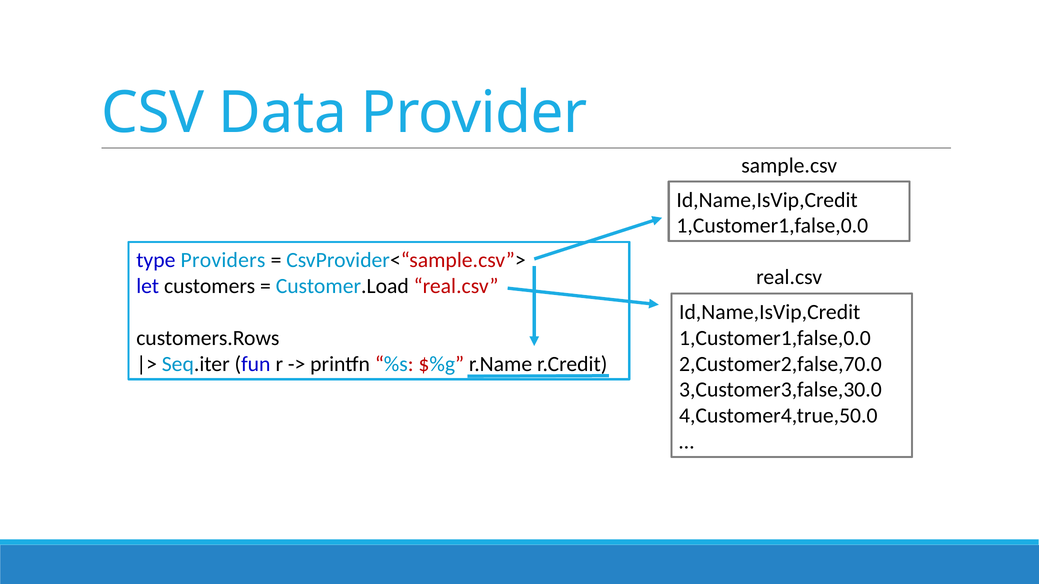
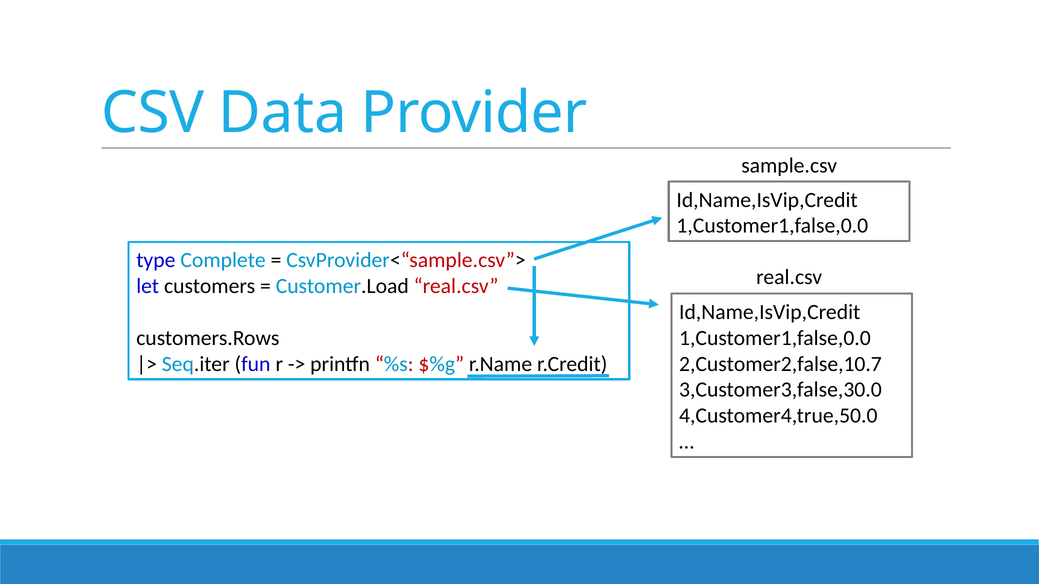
Providers: Providers -> Complete
2,Customer2,false,70.0: 2,Customer2,false,70.0 -> 2,Customer2,false,10.7
